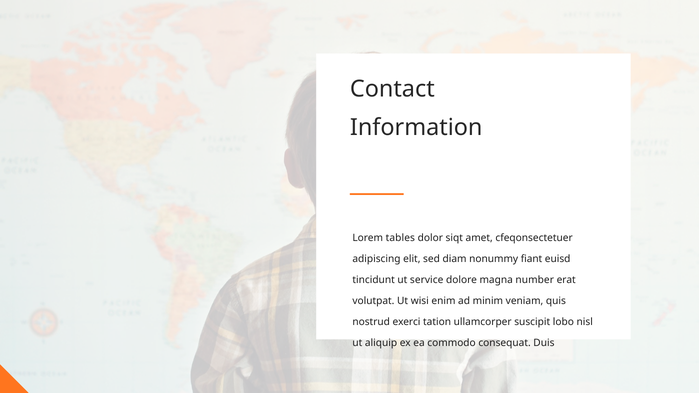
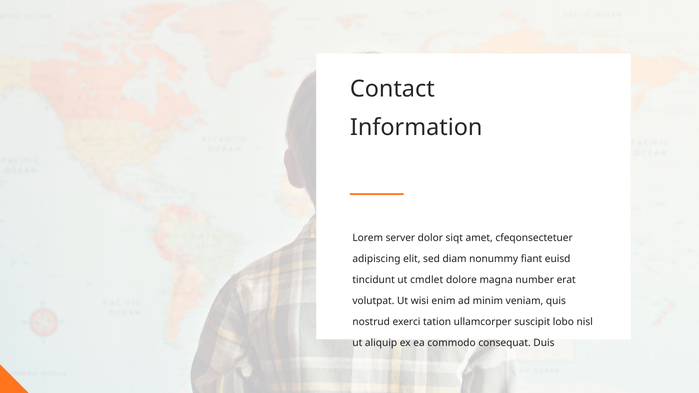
tables: tables -> server
service: service -> cmdlet
